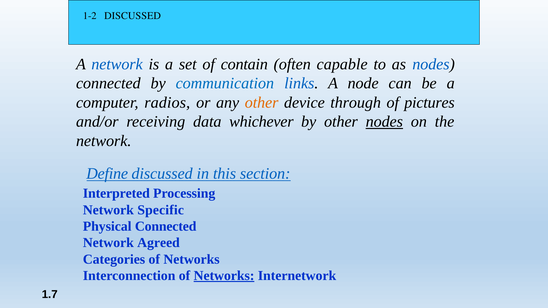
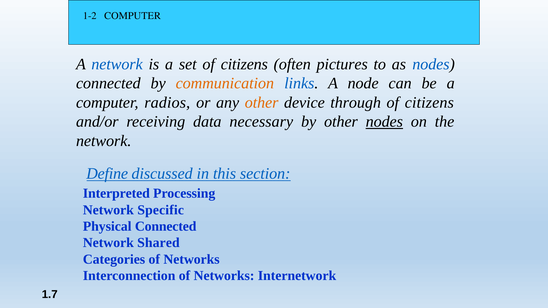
1-2 DISCUSSED: DISCUSSED -> COMPUTER
set of contain: contain -> citizens
capable: capable -> pictures
communication colour: blue -> orange
pictures at (429, 103): pictures -> citizens
whichever: whichever -> necessary
Agreed: Agreed -> Shared
Networks at (224, 276) underline: present -> none
